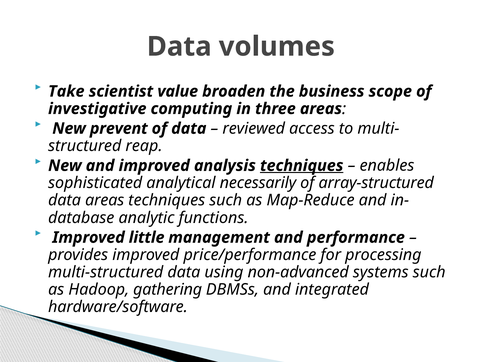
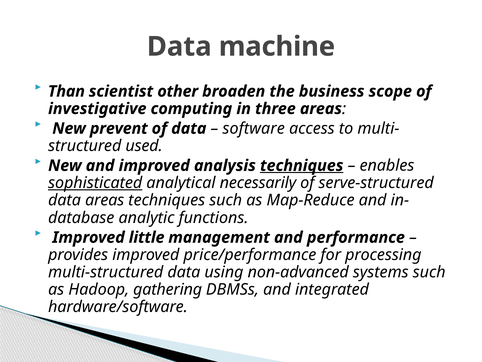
volumes: volumes -> machine
Take: Take -> Than
value: value -> other
reviewed: reviewed -> software
reap: reap -> used
sophisticated underline: none -> present
array-structured: array-structured -> serve-structured
